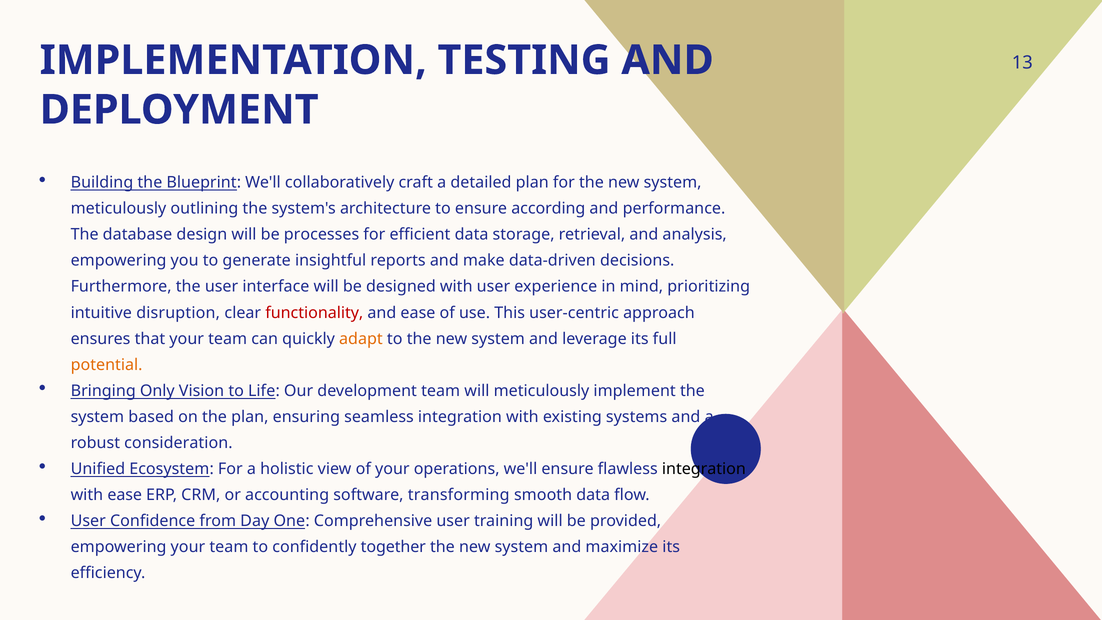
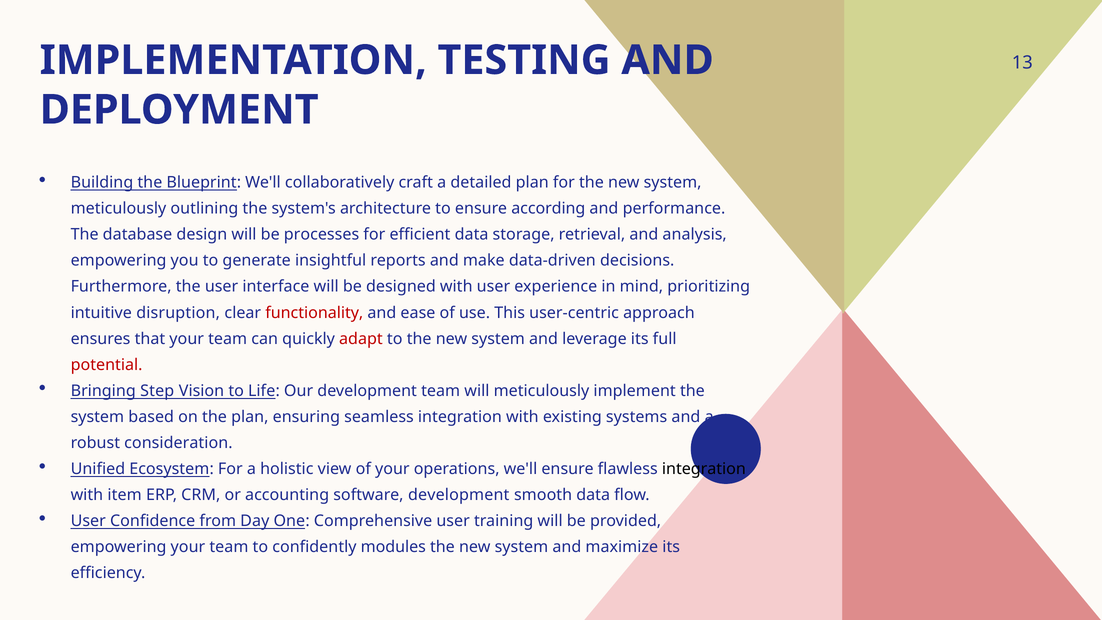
adapt colour: orange -> red
potential colour: orange -> red
Only: Only -> Step
with ease: ease -> item
software transforming: transforming -> development
together: together -> modules
